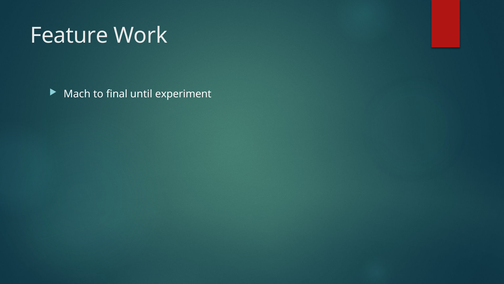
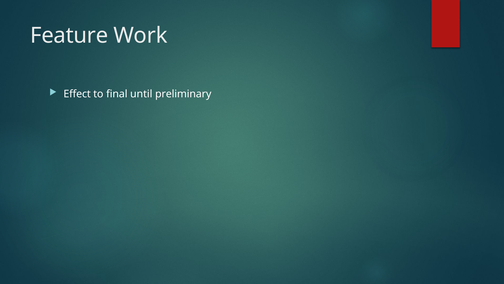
Mach: Mach -> Effect
experiment: experiment -> preliminary
